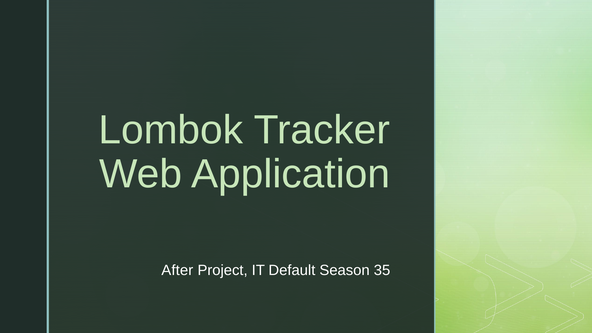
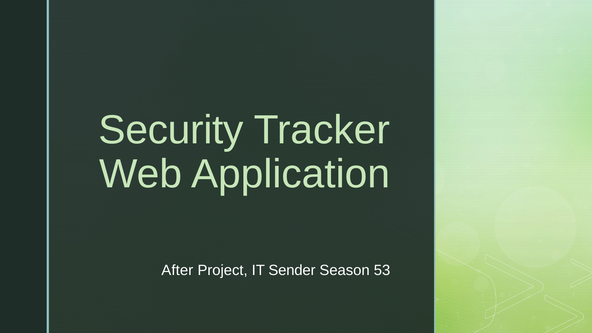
Lombok: Lombok -> Security
Default: Default -> Sender
35: 35 -> 53
